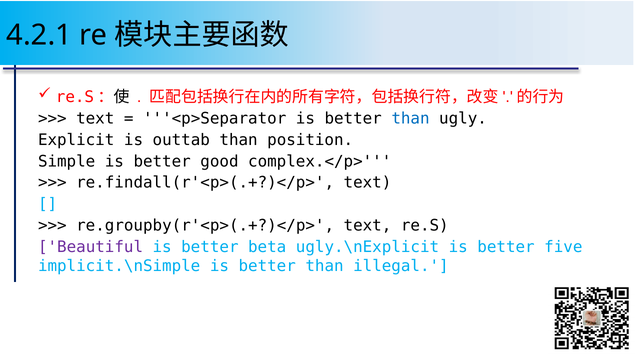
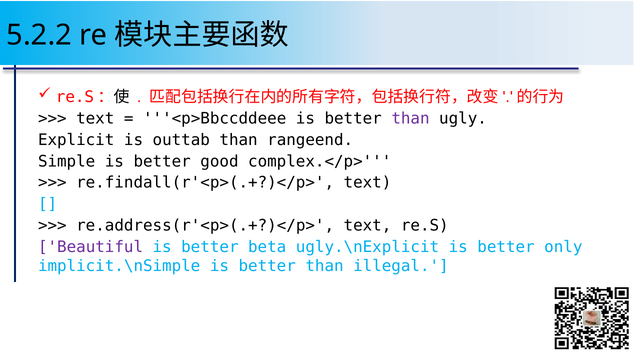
4.2.1: 4.2.1 -> 5.2.2
<p>Separator: <p>Separator -> <p>Bbccddeee
than at (411, 119) colour: blue -> purple
position: position -> rangeend
re.groupby(r'<p>(.+?)</p>: re.groupby(r'<p>(.+?)</p> -> re.address(r'<p>(.+?)</p>
five: five -> only
